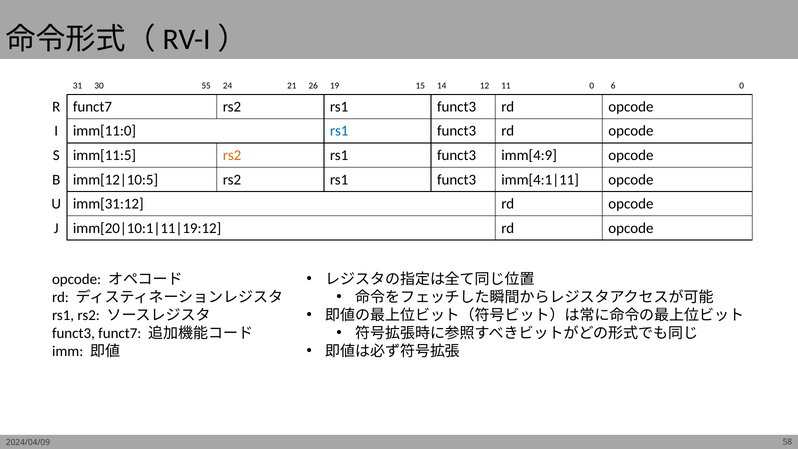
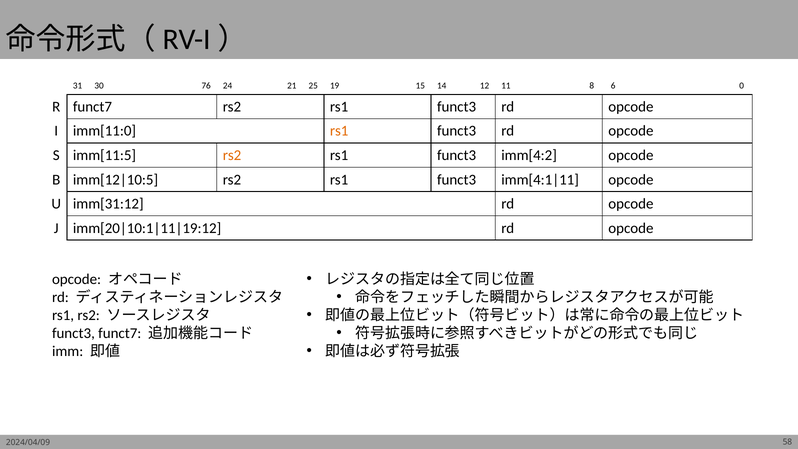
55: 55 -> 76
26: 26 -> 25
11 0: 0 -> 8
rs1 at (339, 131) colour: blue -> orange
imm[4:9: imm[4:9 -> imm[4:2
